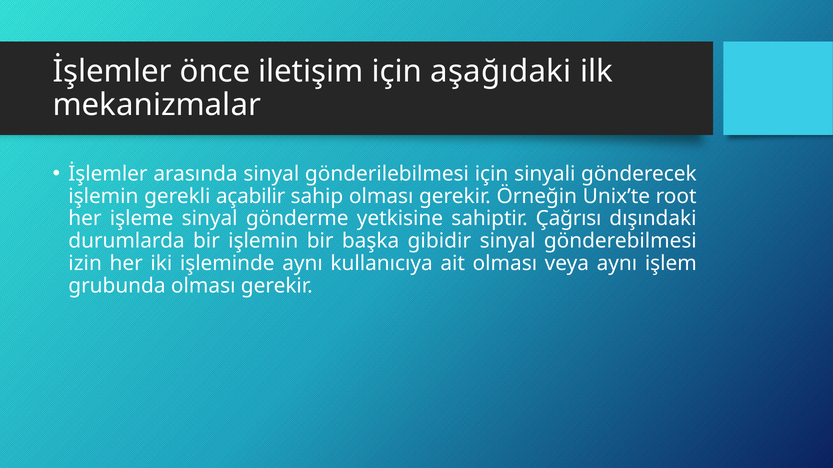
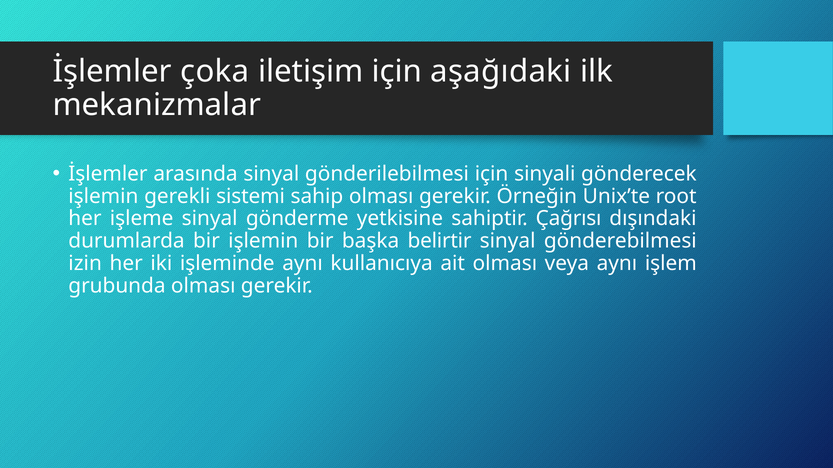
önce: önce -> çoka
açabilir: açabilir -> sistemi
gibidir: gibidir -> belirtir
